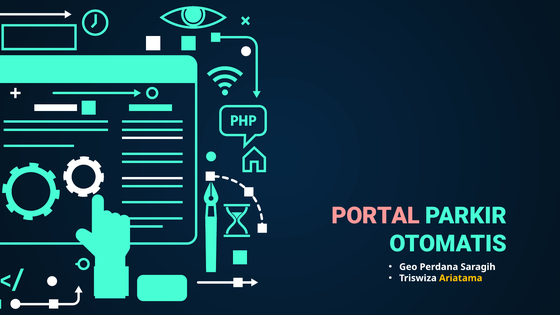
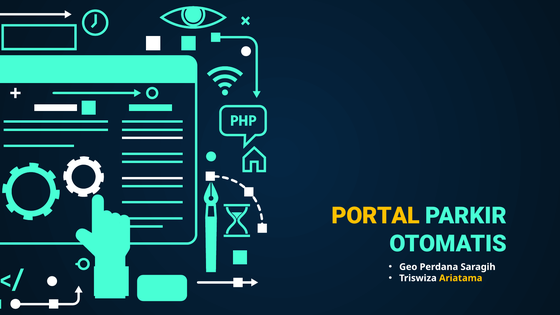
PORTAL colour: pink -> yellow
